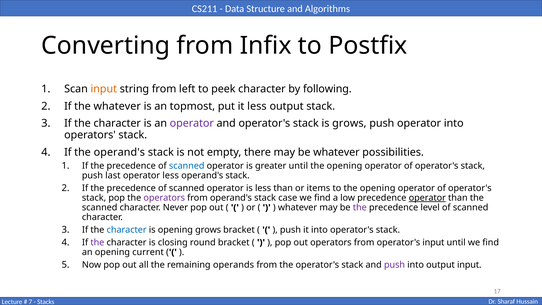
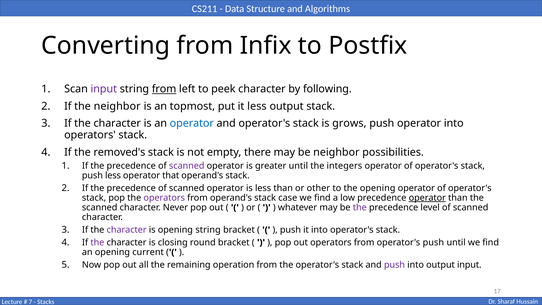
input at (104, 89) colour: orange -> purple
from at (164, 89) underline: none -> present
the whatever: whatever -> neighbor
operator at (192, 123) colour: purple -> blue
the operand's: operand's -> removed's
be whatever: whatever -> neighbor
scanned at (187, 166) colour: blue -> purple
opening at (344, 166): opening -> integers
push last: last -> less
operator less: less -> that
items: items -> other
character at (127, 230) colour: blue -> purple
opening grows: grows -> string
operator's input: input -> push
operands: operands -> operation
